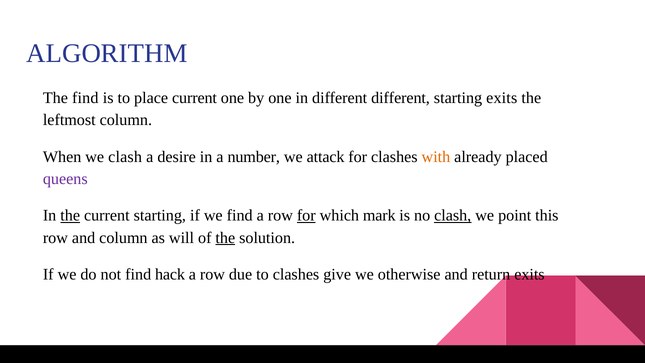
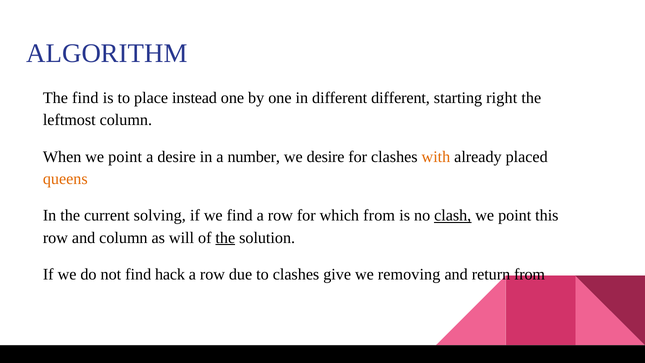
place current: current -> instead
starting exits: exits -> right
When we clash: clash -> point
we attack: attack -> desire
queens colour: purple -> orange
the at (70, 215) underline: present -> none
current starting: starting -> solving
for at (306, 215) underline: present -> none
which mark: mark -> from
otherwise: otherwise -> removing
return exits: exits -> from
